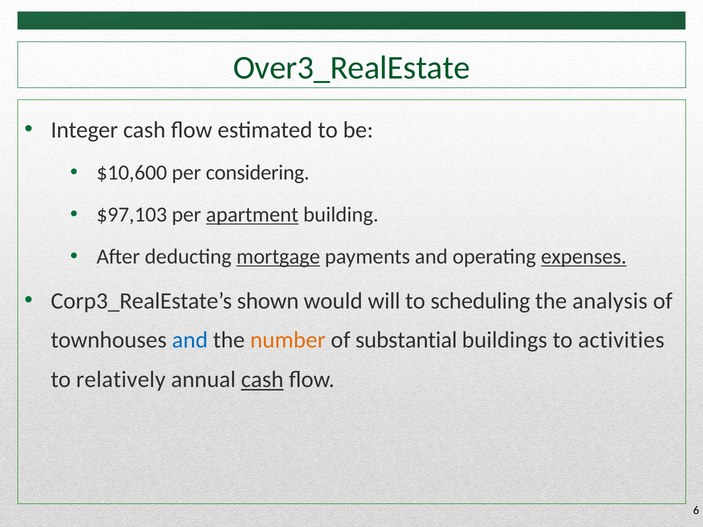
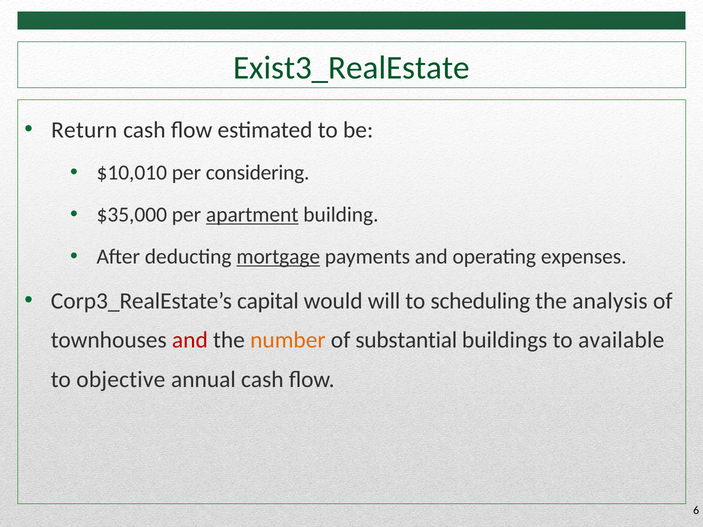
Over3_RealEstate: Over3_RealEstate -> Exist3_RealEstate
Integer: Integer -> Return
$10,600: $10,600 -> $10,010
$97,103: $97,103 -> $35,000
expenses underline: present -> none
shown: shown -> capital
and at (190, 340) colour: blue -> red
activities: activities -> available
relatively: relatively -> objective
cash at (262, 380) underline: present -> none
